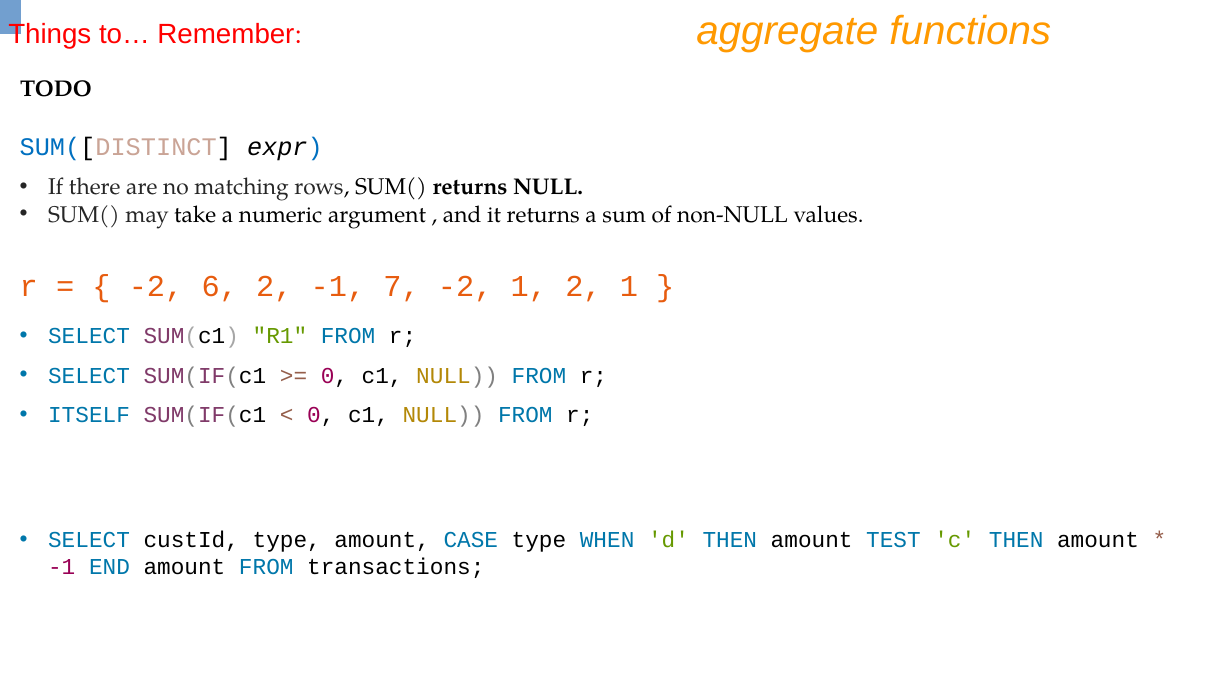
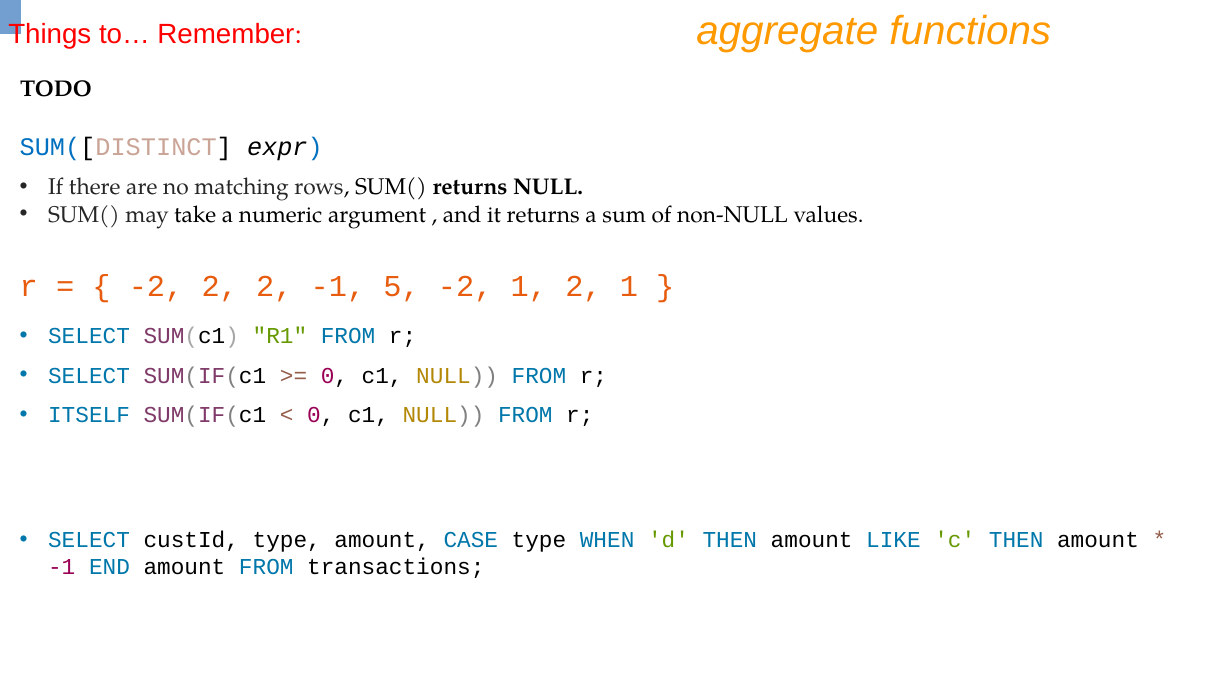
-2 6: 6 -> 2
7: 7 -> 5
TEST: TEST -> LIKE
